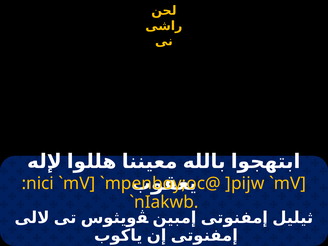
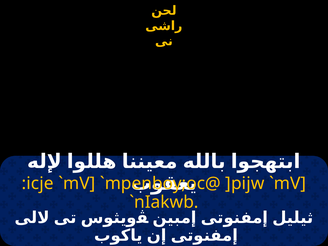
:nici: :nici -> :icje
